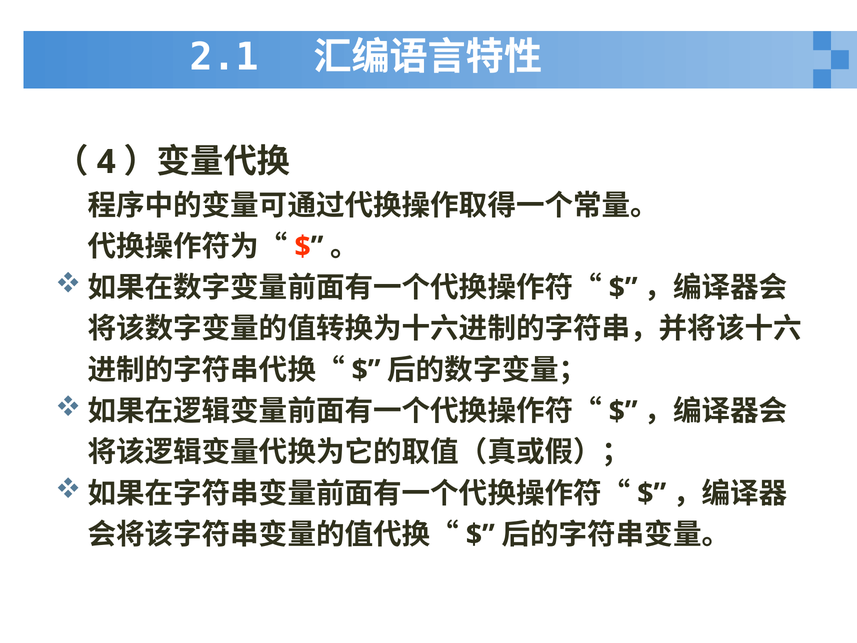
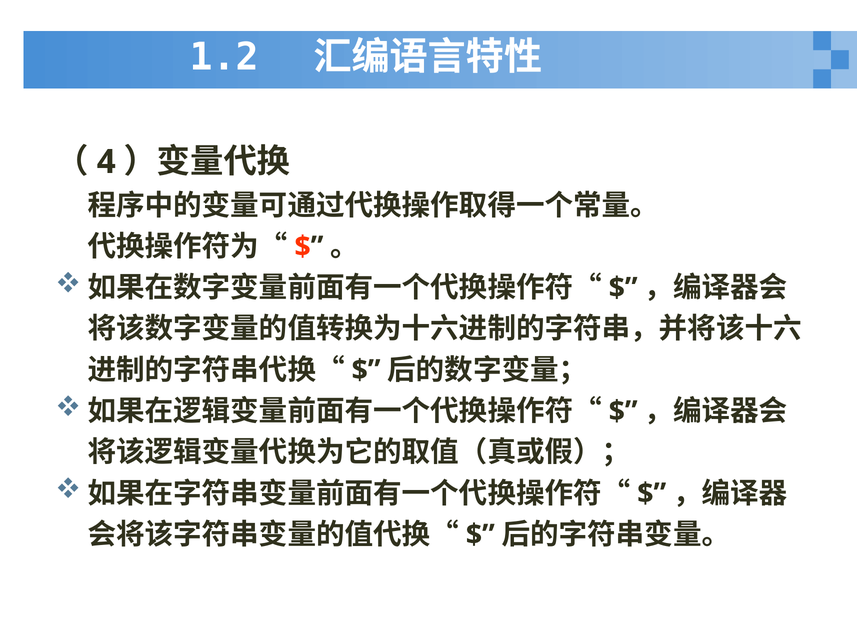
2.1: 2.1 -> 1.2
